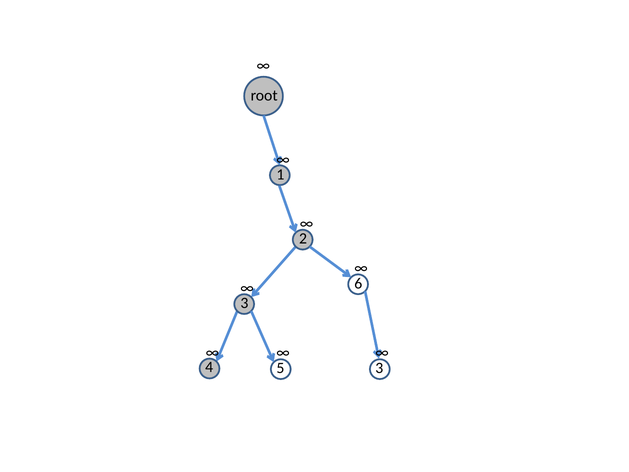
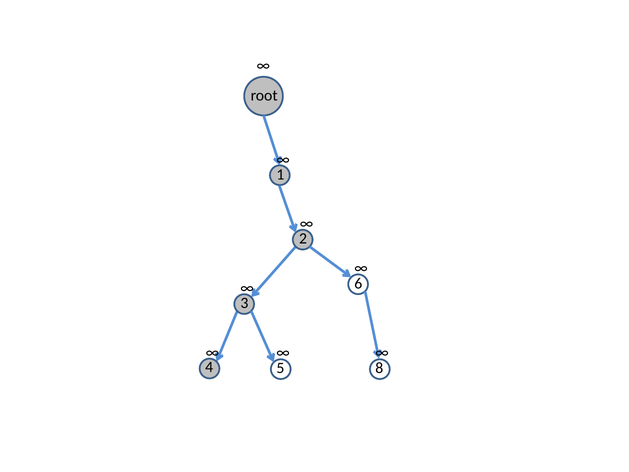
4 3: 3 -> 8
